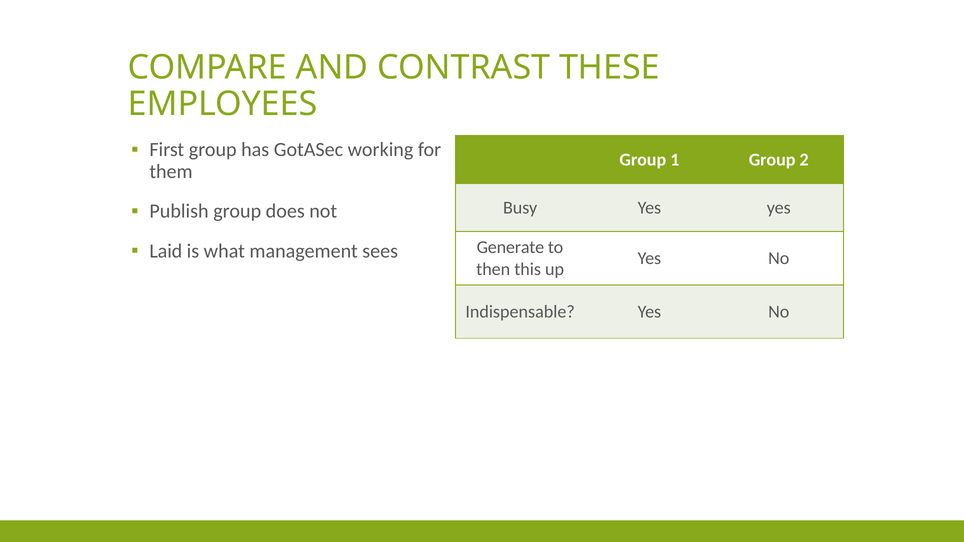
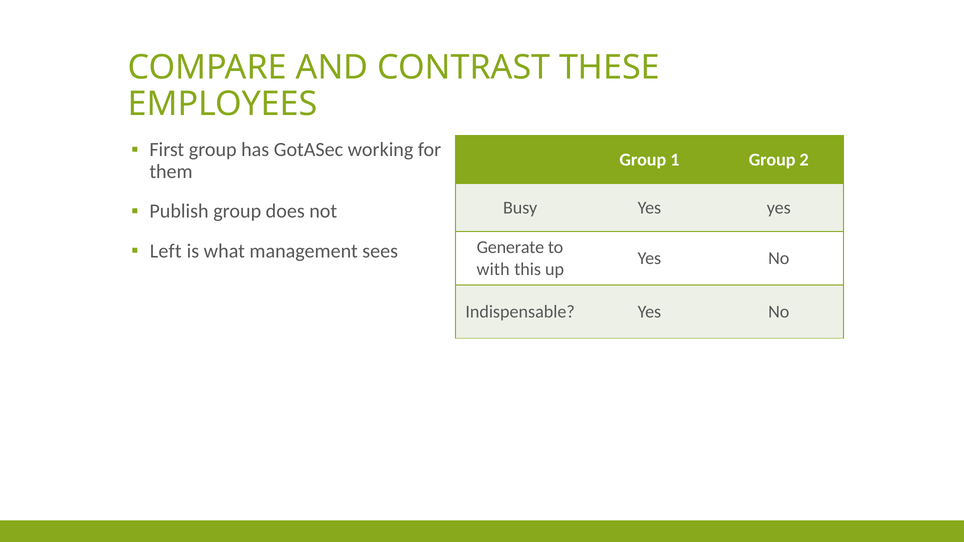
Laid: Laid -> Left
then: then -> with
